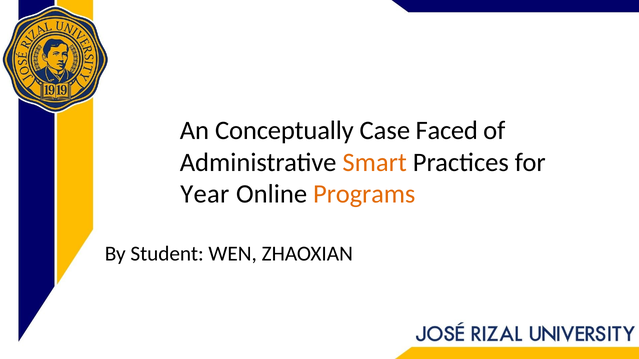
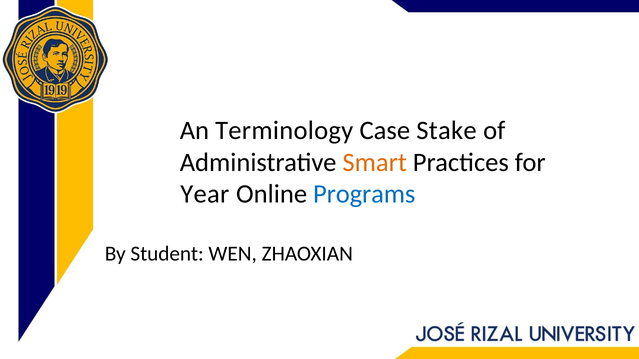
Conceptually: Conceptually -> Terminology
Faced: Faced -> Stake
Programs colour: orange -> blue
